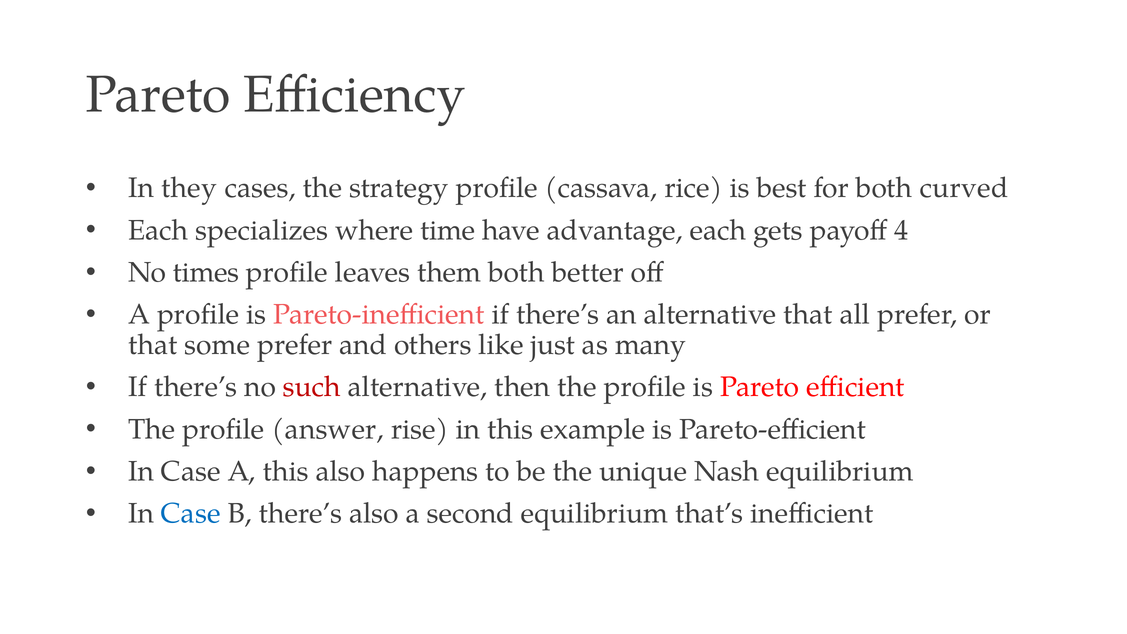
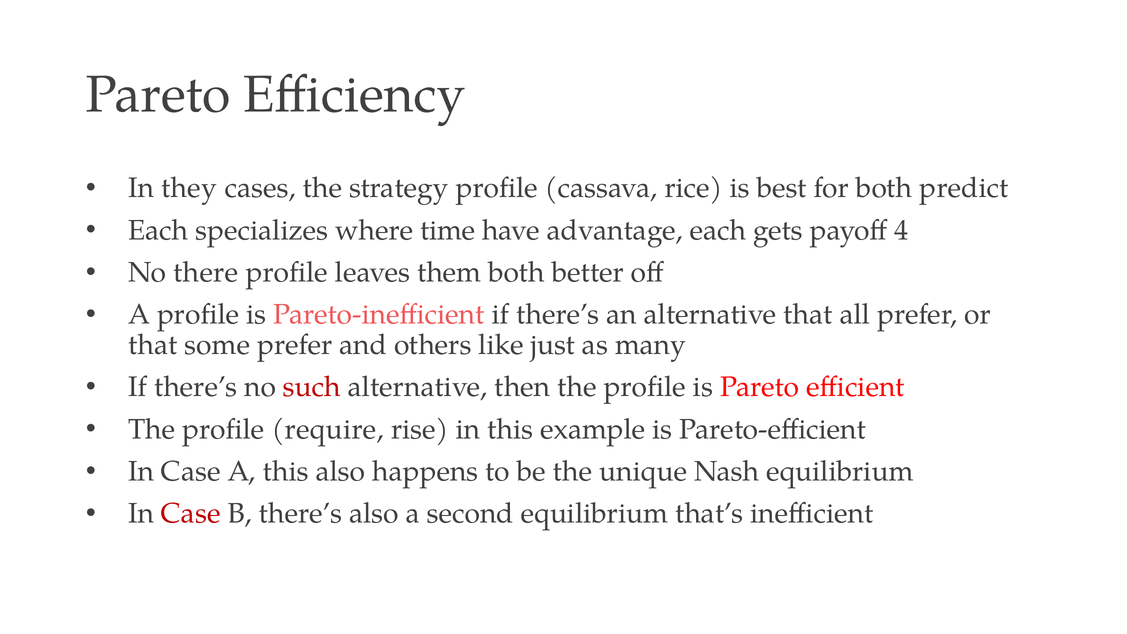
curved: curved -> predict
times: times -> there
answer: answer -> require
Case at (191, 514) colour: blue -> red
